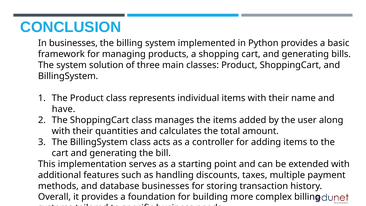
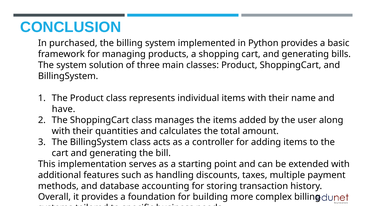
In businesses: businesses -> purchased
database businesses: businesses -> accounting
